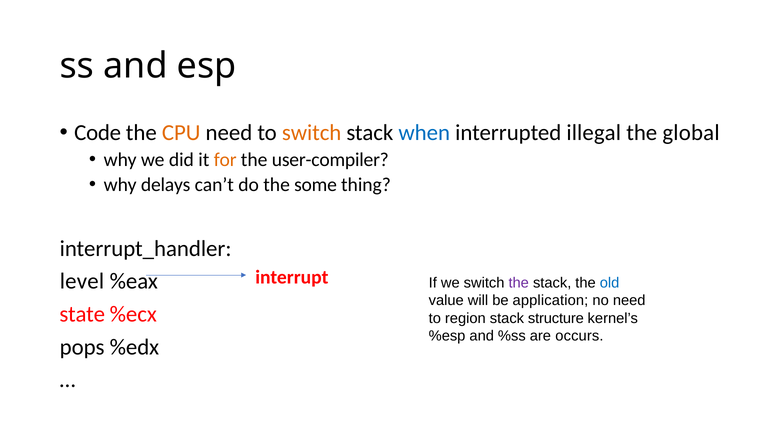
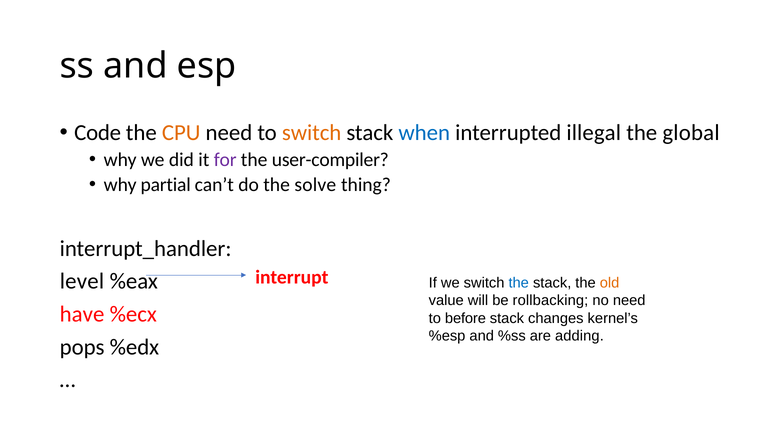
for colour: orange -> purple
delays: delays -> partial
some: some -> solve
the at (519, 283) colour: purple -> blue
old colour: blue -> orange
application: application -> rollbacking
state: state -> have
region: region -> before
structure: structure -> changes
occurs: occurs -> adding
